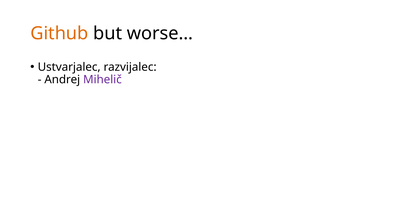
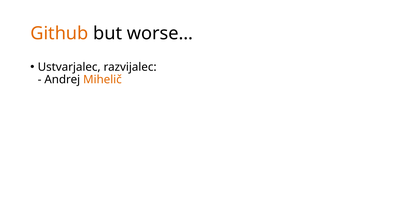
Mihelič colour: purple -> orange
